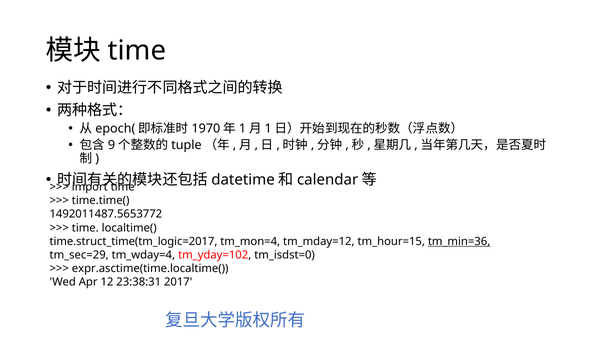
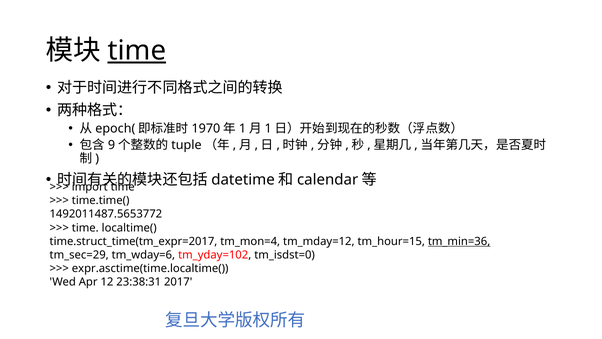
time at (137, 51) underline: none -> present
time.struct_time(tm_logic=2017: time.struct_time(tm_logic=2017 -> time.struct_time(tm_expr=2017
tm_wday=4: tm_wday=4 -> tm_wday=6
